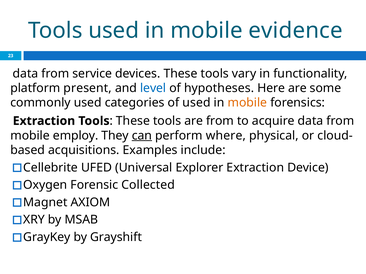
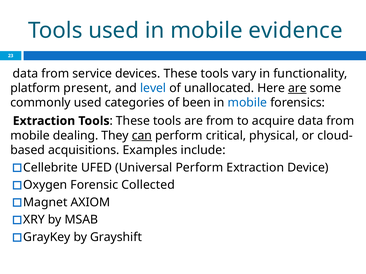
hypotheses: hypotheses -> unallocated
are at (297, 88) underline: none -> present
of used: used -> been
mobile at (247, 103) colour: orange -> blue
employ: employ -> dealing
where: where -> critical
Universal Explorer: Explorer -> Perform
